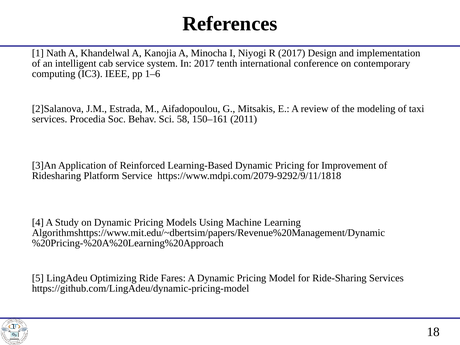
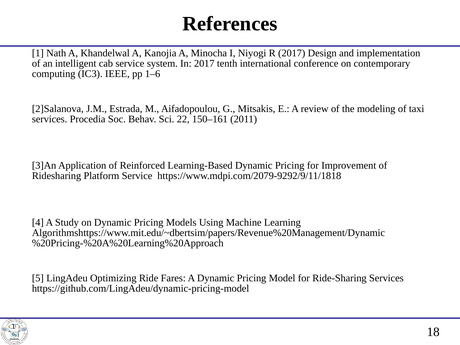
58: 58 -> 22
